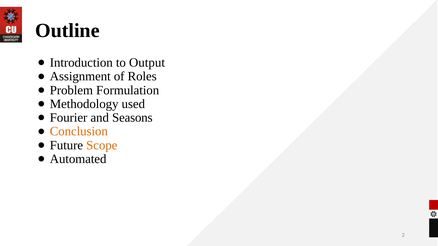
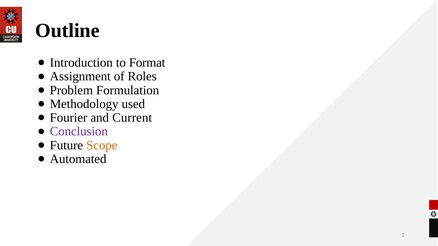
Output: Output -> Format
Seasons: Seasons -> Current
Conclusion colour: orange -> purple
